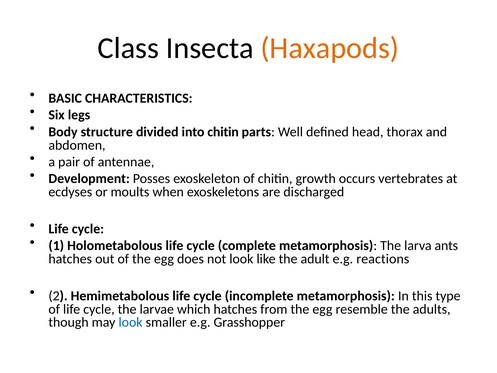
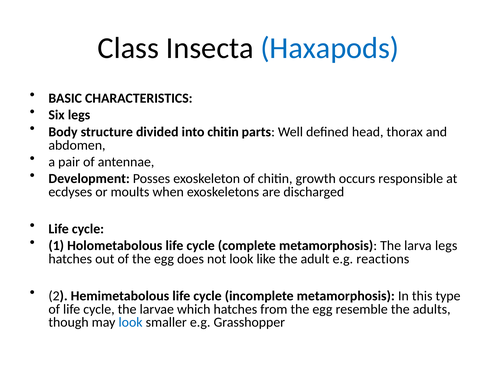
Haxapods colour: orange -> blue
vertebrates: vertebrates -> responsible
larva ants: ants -> legs
